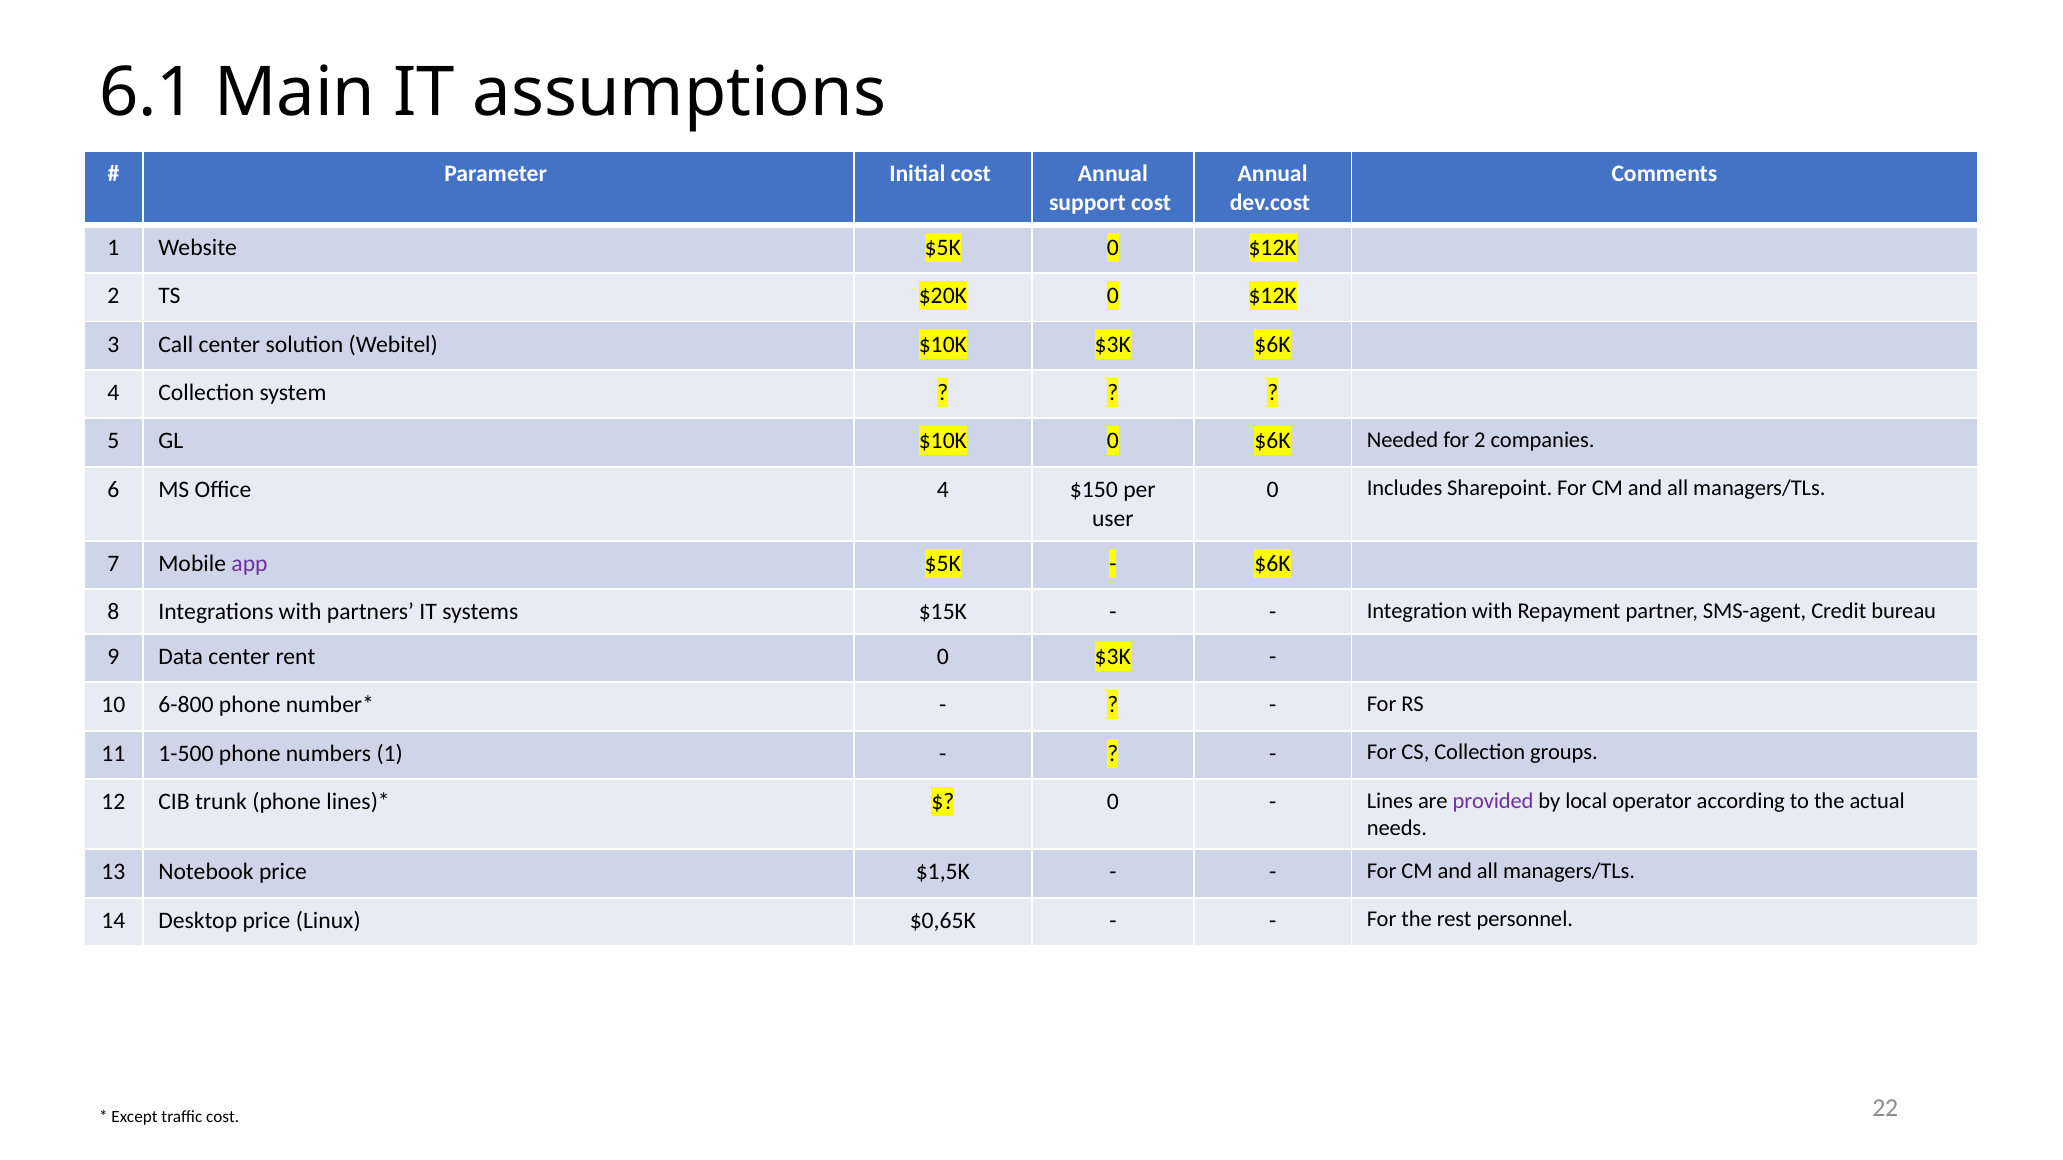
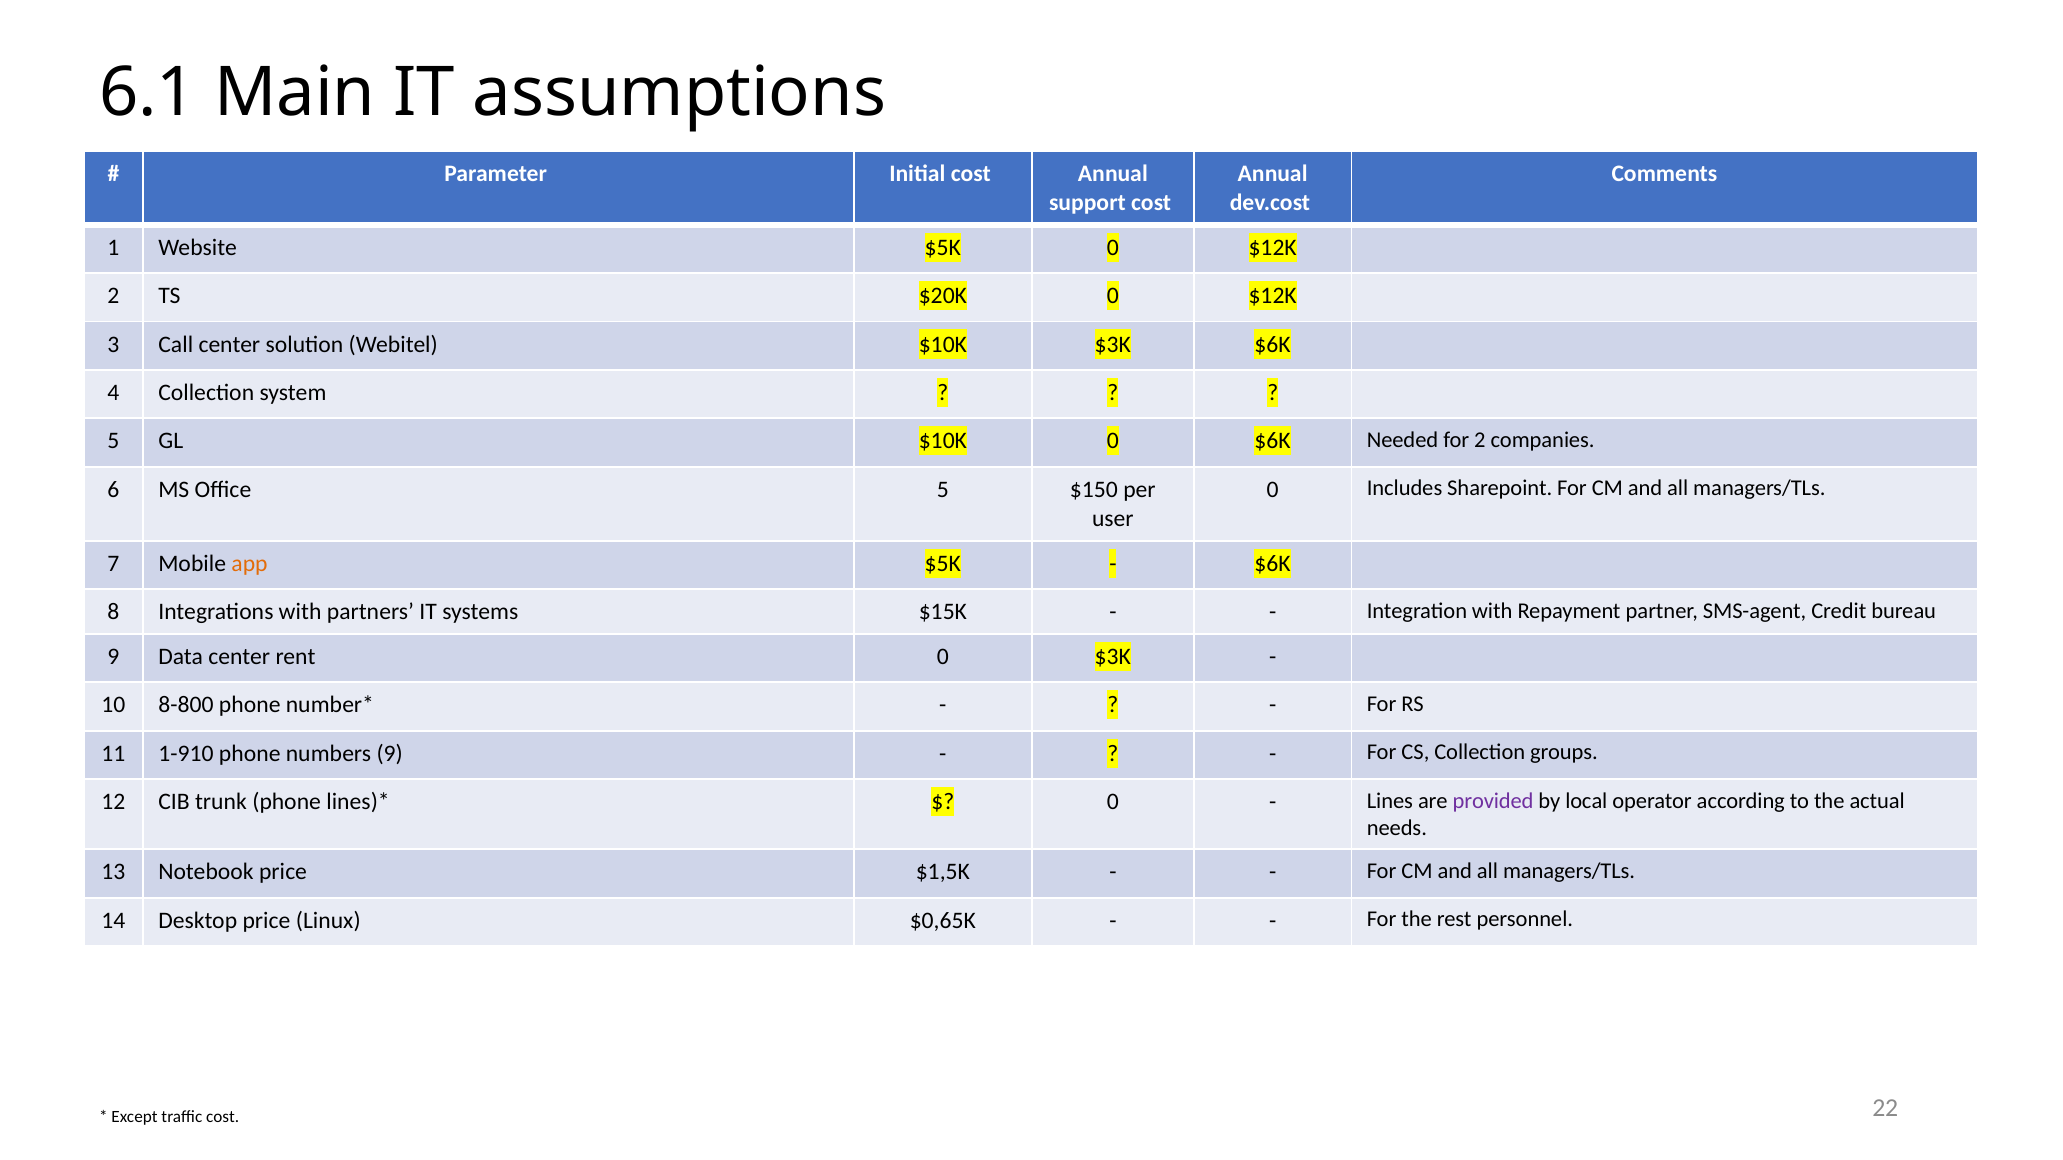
Office 4: 4 -> 5
app colour: purple -> orange
6-800: 6-800 -> 8-800
1-500: 1-500 -> 1-910
numbers 1: 1 -> 9
